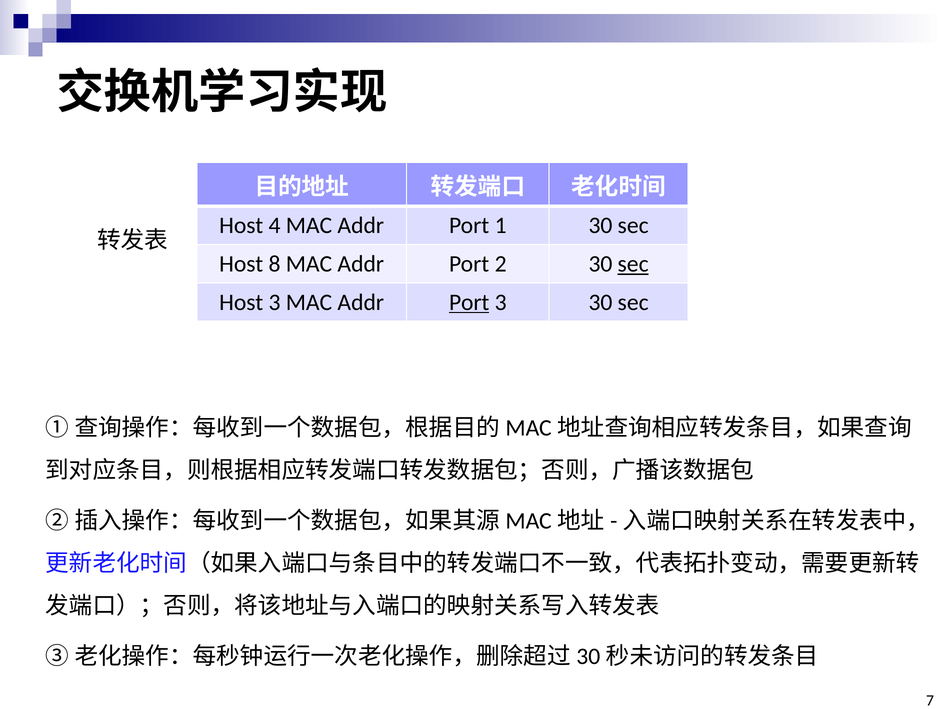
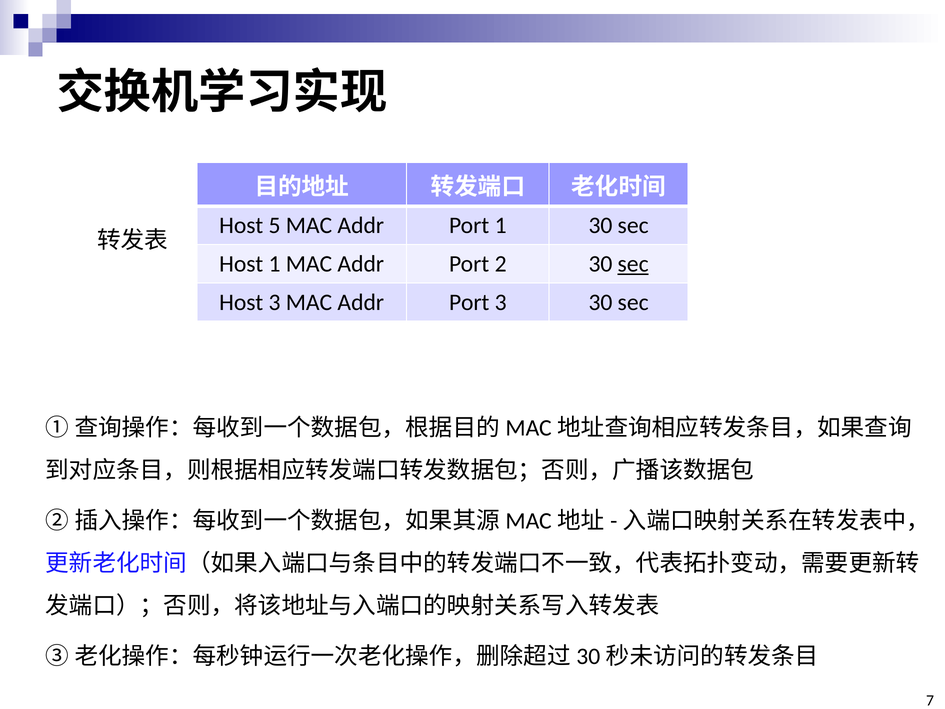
4: 4 -> 5
Host 8: 8 -> 1
Port at (469, 302) underline: present -> none
